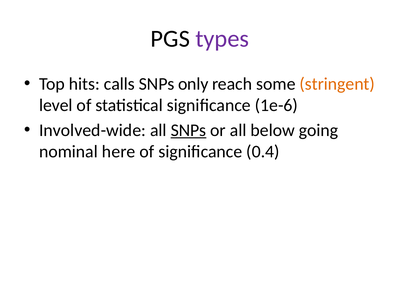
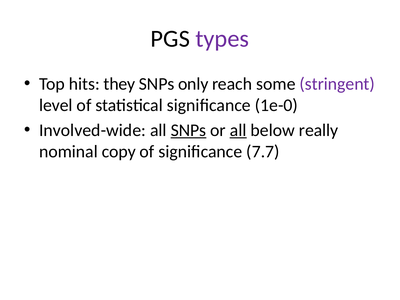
calls: calls -> they
stringent colour: orange -> purple
1e-6: 1e-6 -> 1e-0
all at (238, 130) underline: none -> present
going: going -> really
here: here -> copy
0.4: 0.4 -> 7.7
